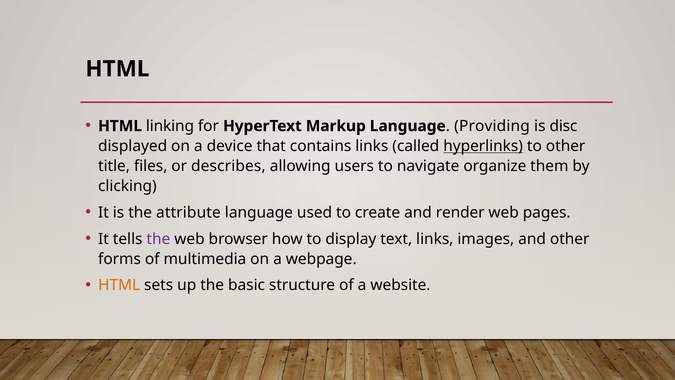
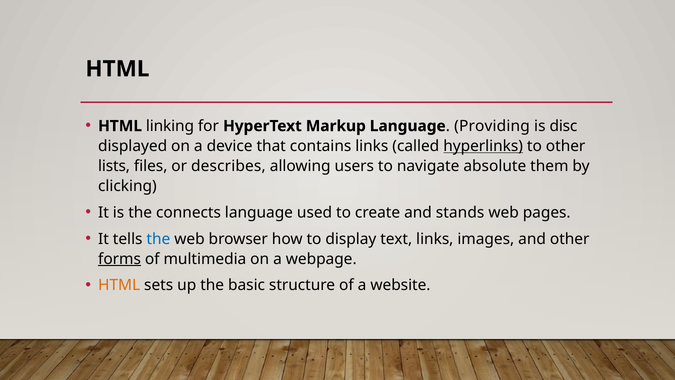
title: title -> lists
organize: organize -> absolute
attribute: attribute -> connects
render: render -> stands
the at (158, 239) colour: purple -> blue
forms underline: none -> present
